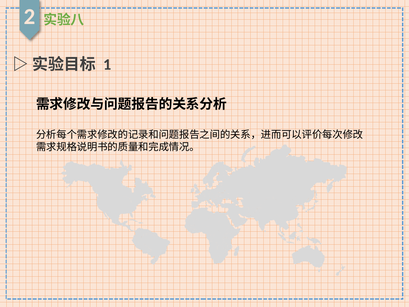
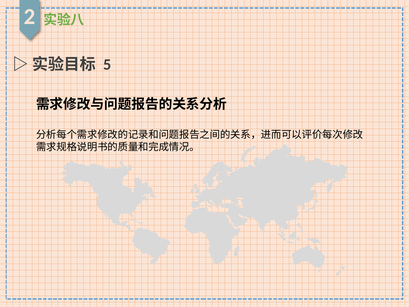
1: 1 -> 5
